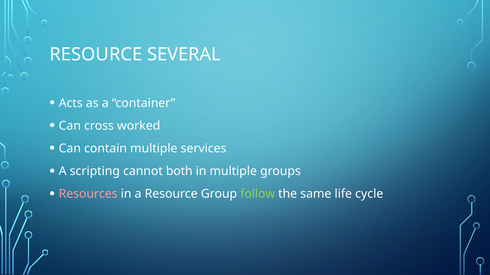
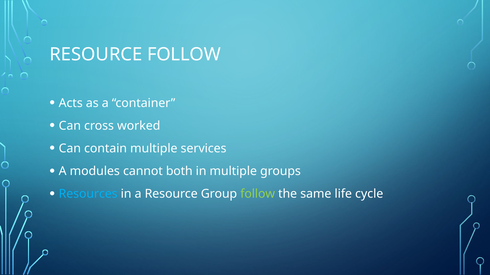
RESOURCE SEVERAL: SEVERAL -> FOLLOW
scripting: scripting -> modules
Resources colour: pink -> light blue
